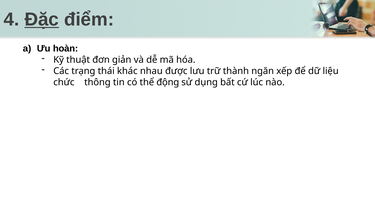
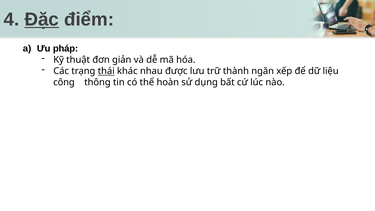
hoàn: hoàn -> pháp
thái underline: none -> present
chức: chức -> công
động: động -> hoàn
